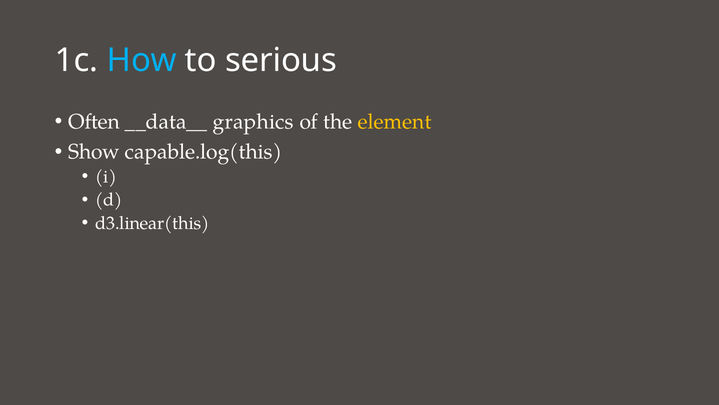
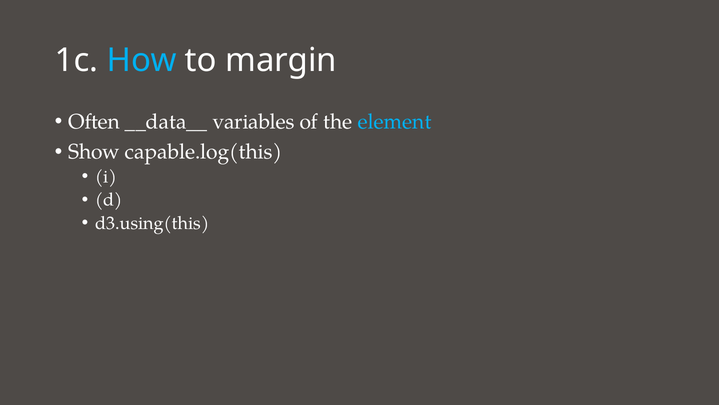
serious: serious -> margin
graphics: graphics -> variables
element colour: yellow -> light blue
d3.linear(this: d3.linear(this -> d3.using(this
